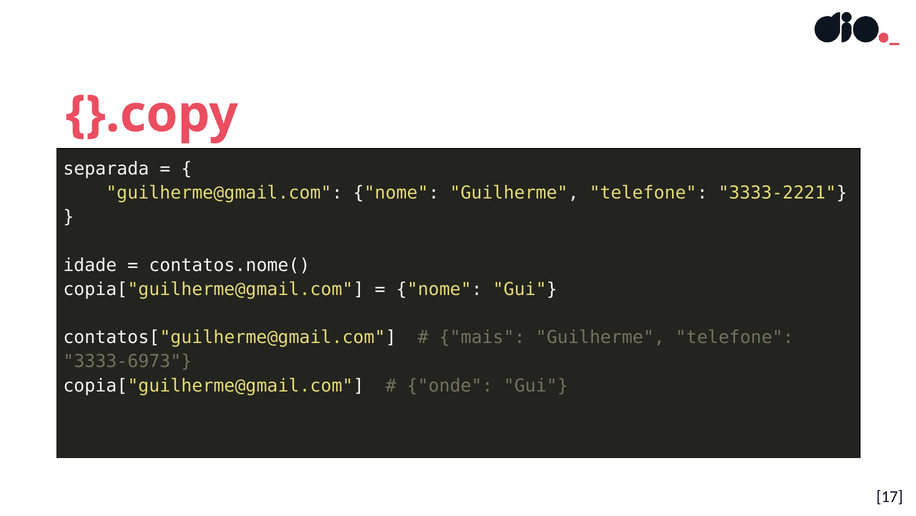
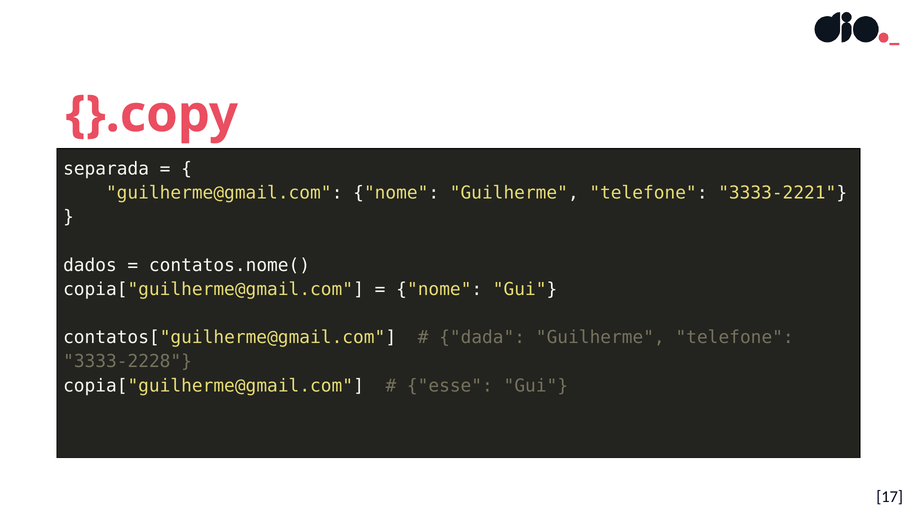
idade: idade -> dados
mais: mais -> dada
3333-6973: 3333-6973 -> 3333-2228
onde: onde -> esse
